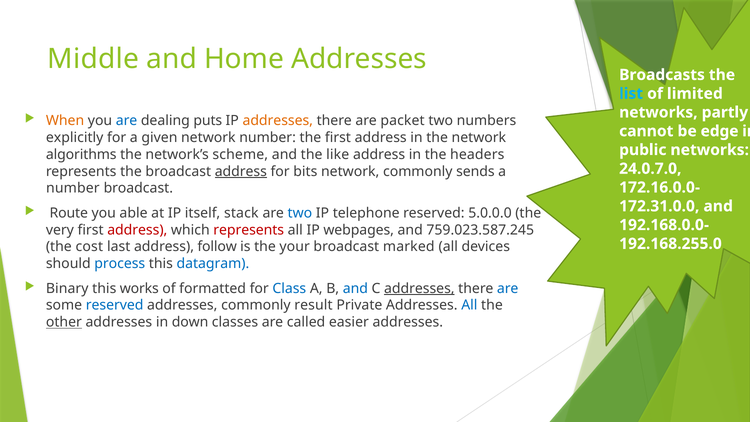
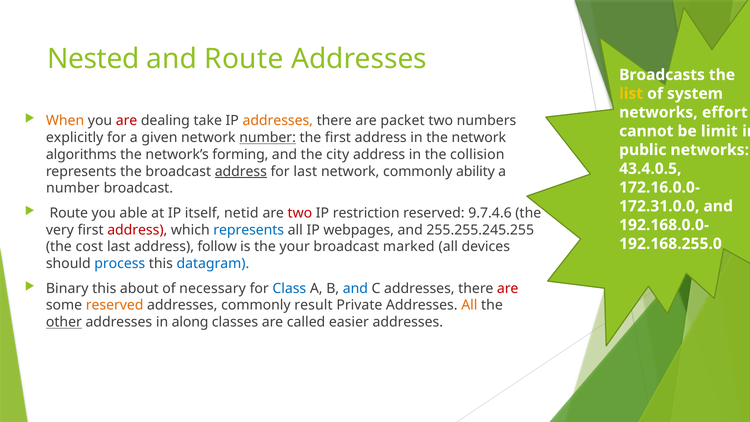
Middle: Middle -> Nested
and Home: Home -> Route
list colour: light blue -> yellow
limited: limited -> system
partly: partly -> effort
are at (127, 121) colour: blue -> red
puts: puts -> take
edge: edge -> limit
number at (268, 138) underline: none -> present
scheme: scheme -> forming
like: like -> city
headers: headers -> collision
24.0.7.0: 24.0.7.0 -> 43.4.0.5
for bits: bits -> last
sends: sends -> ability
stack: stack -> netid
two at (300, 213) colour: blue -> red
telephone: telephone -> restriction
5.0.0.0: 5.0.0.0 -> 9.7.4.6
represents at (249, 230) colour: red -> blue
759.023.587.245: 759.023.587.245 -> 255.255.245.255
works: works -> about
formatted: formatted -> necessary
addresses at (419, 288) underline: present -> none
are at (508, 288) colour: blue -> red
reserved at (115, 305) colour: blue -> orange
All at (469, 305) colour: blue -> orange
down: down -> along
